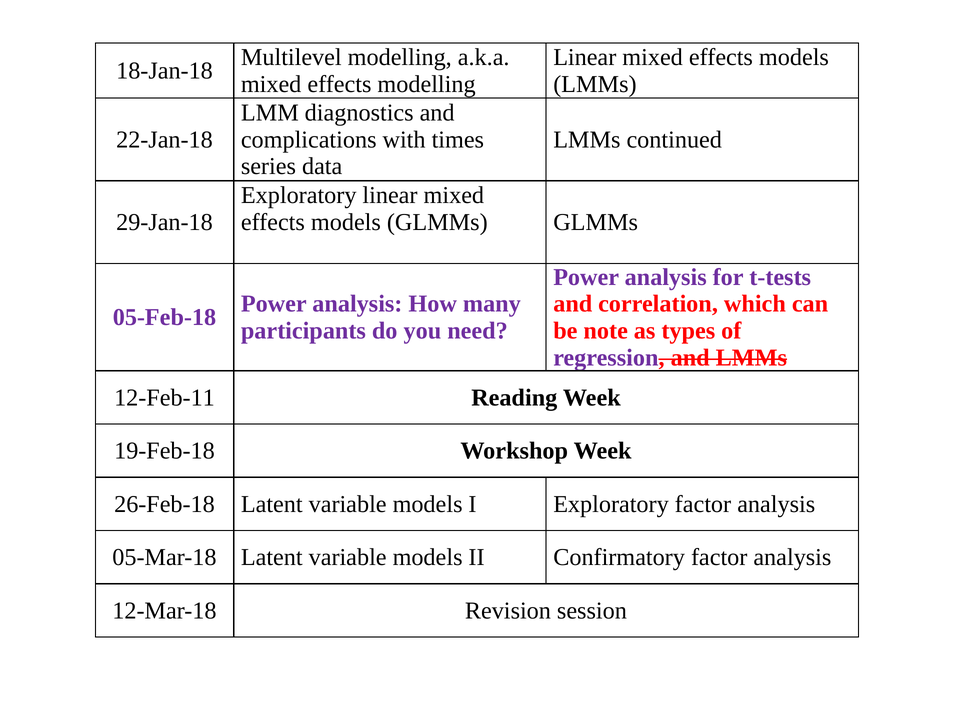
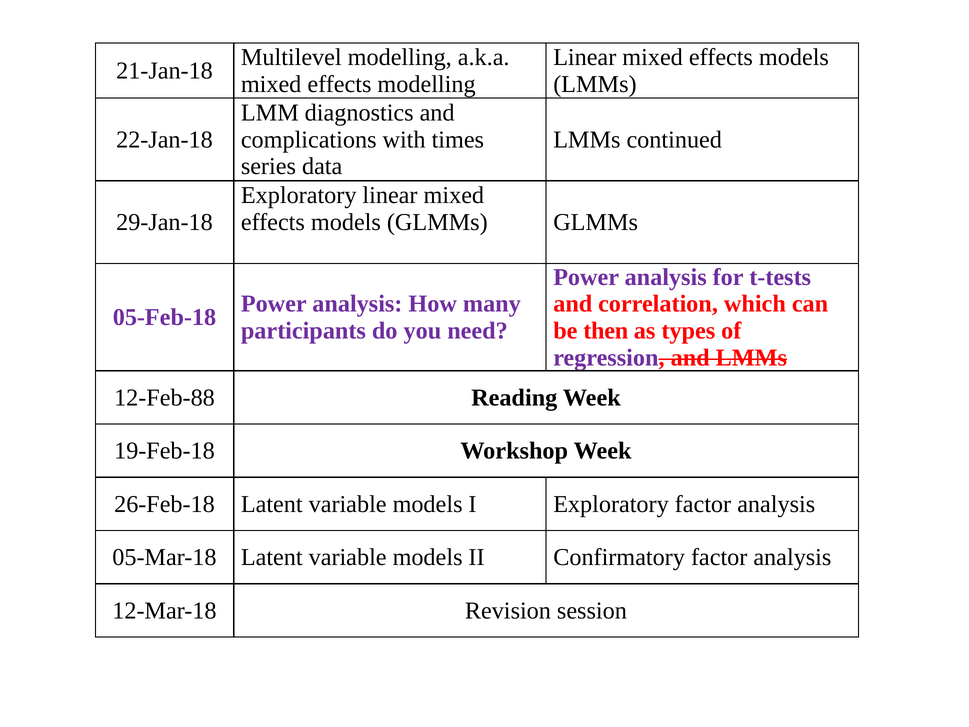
18-Jan-18: 18-Jan-18 -> 21-Jan-18
note: note -> then
12-Feb-11: 12-Feb-11 -> 12-Feb-88
